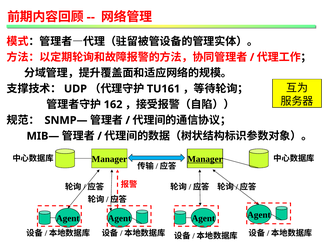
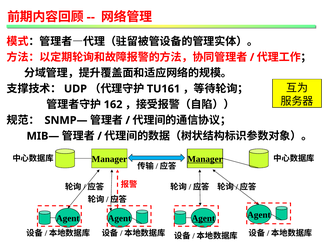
Agent at (203, 218) underline: none -> present
